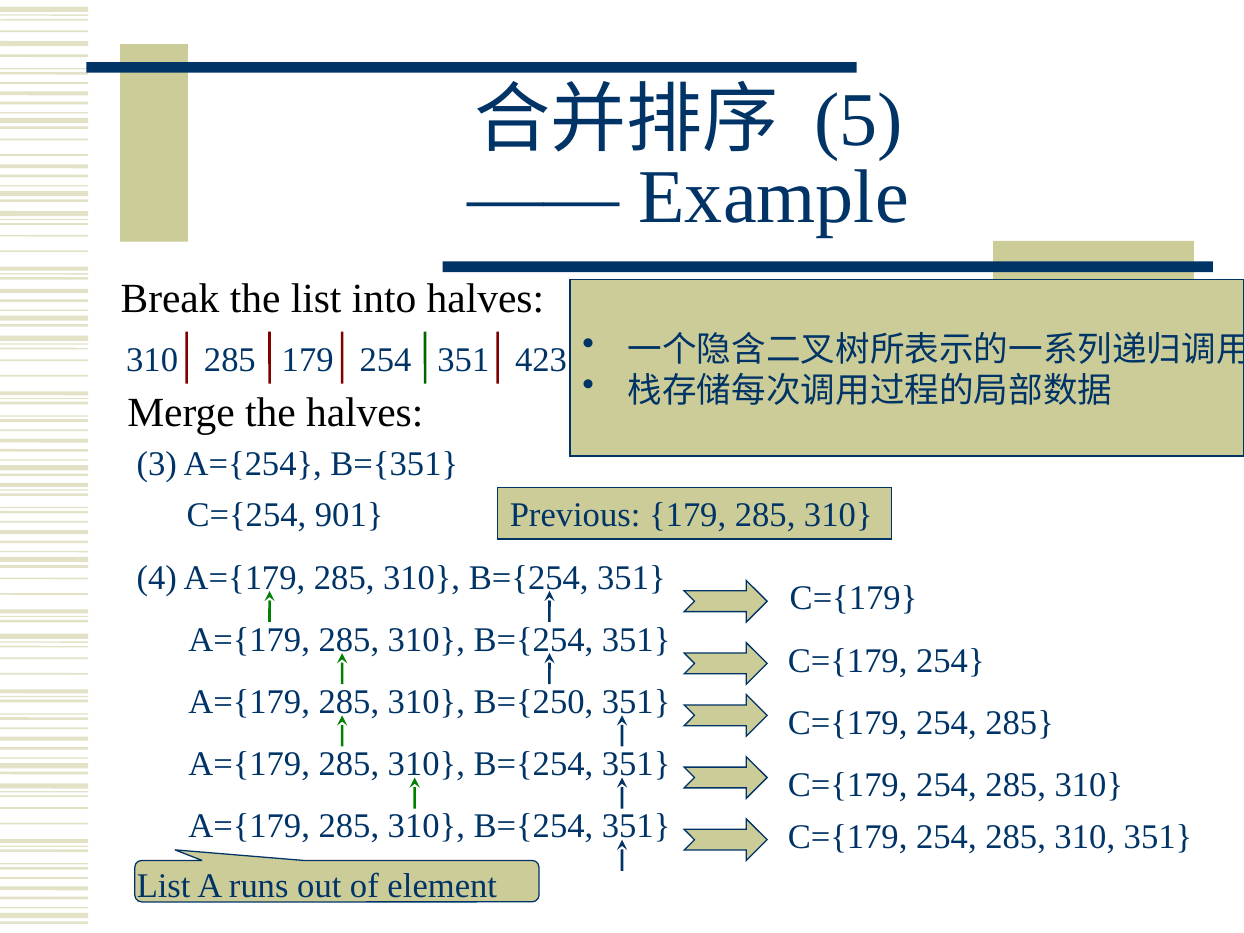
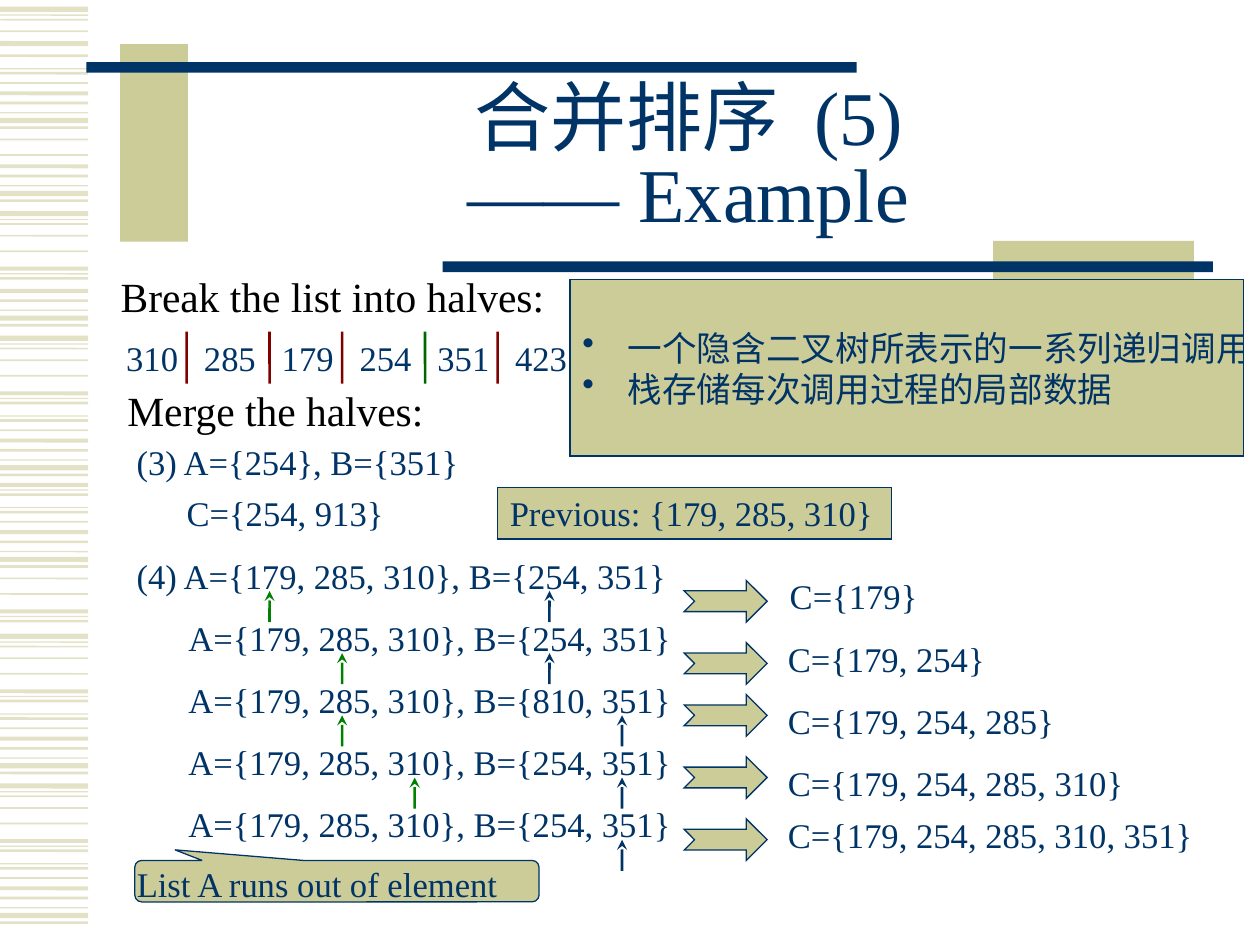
901: 901 -> 913
B={250: B={250 -> B={810
